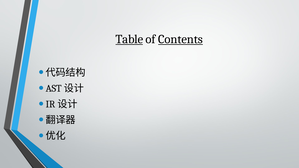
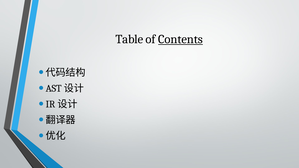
Table underline: present -> none
